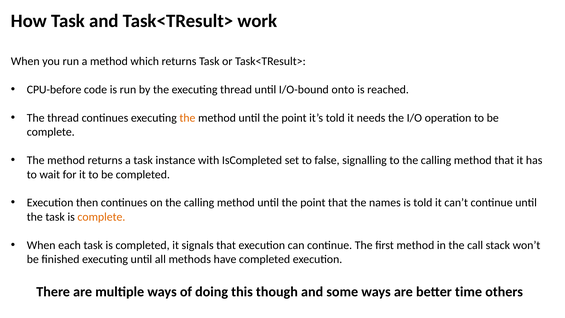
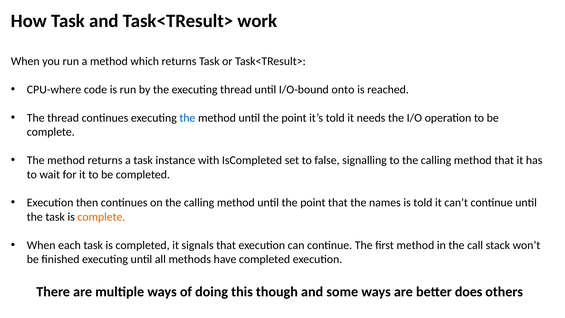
CPU-before: CPU-before -> CPU-where
the at (187, 118) colour: orange -> blue
time: time -> does
